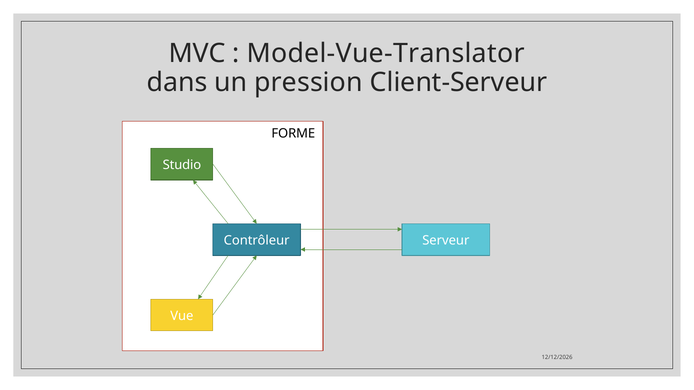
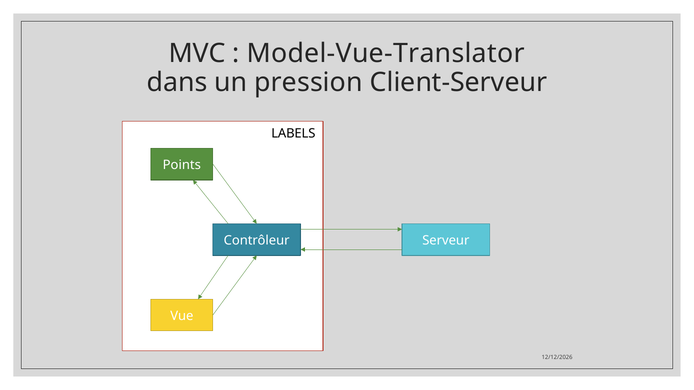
FORME: FORME -> LABELS
Studio: Studio -> Points
